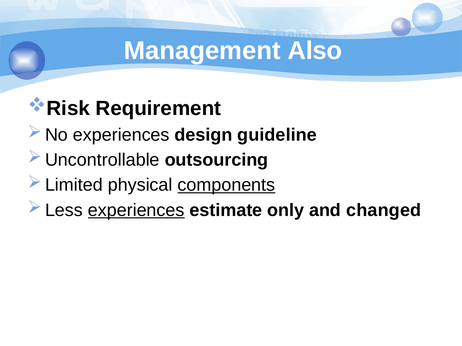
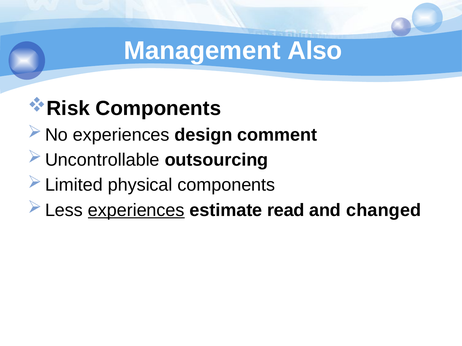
Requirement at (158, 108): Requirement -> Components
guideline: guideline -> comment
components at (226, 185) underline: present -> none
only: only -> read
